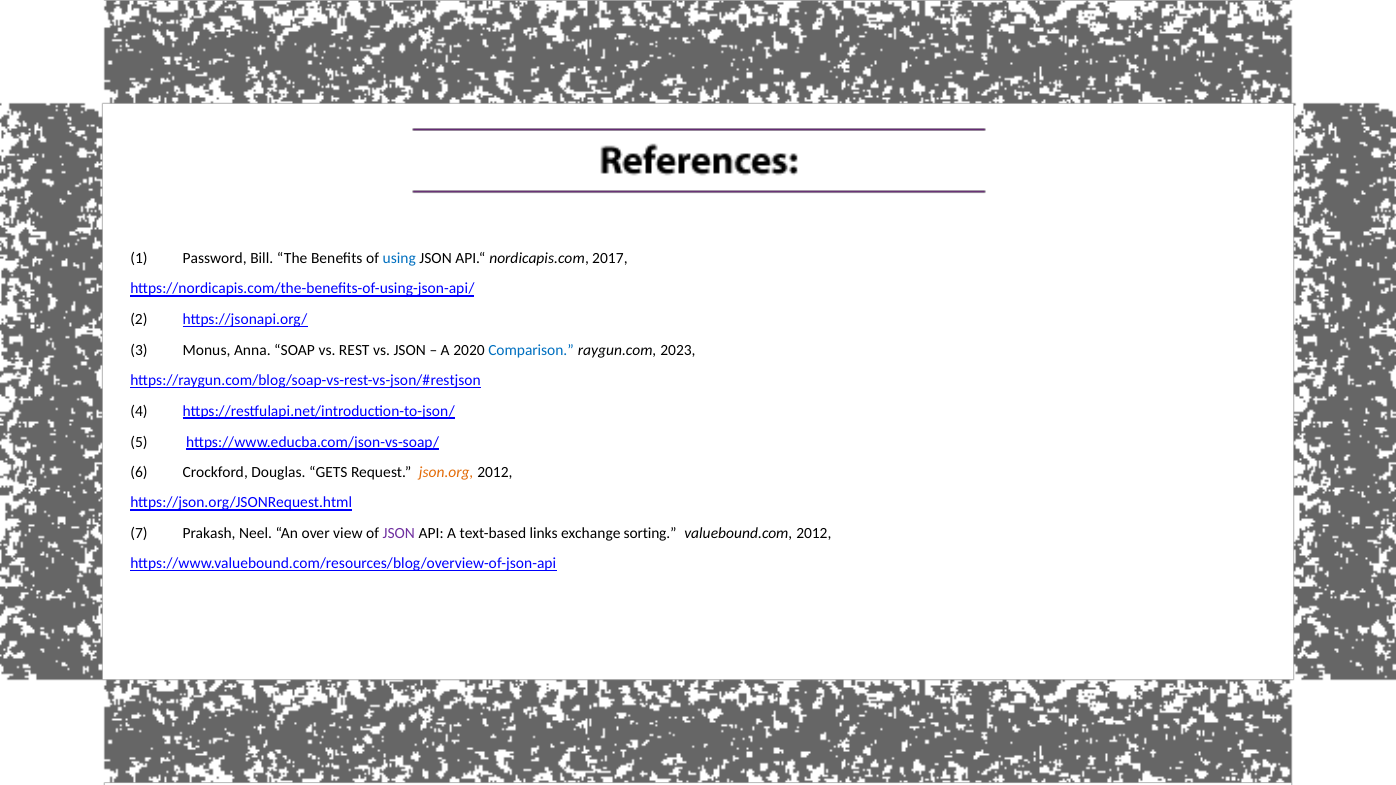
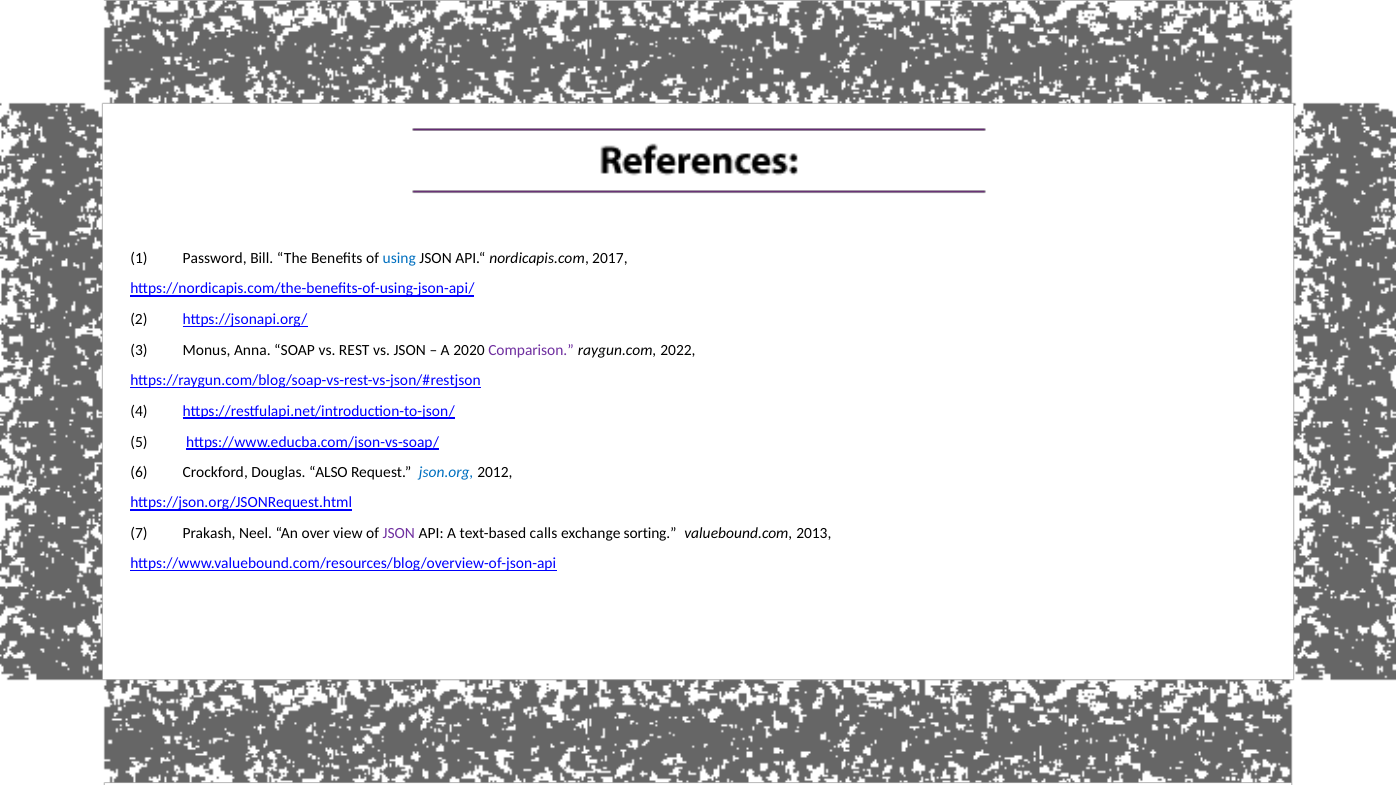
Comparison colour: blue -> purple
2023: 2023 -> 2022
GETS: GETS -> ALSO
json.org colour: orange -> blue
links: links -> calls
valuebound.com 2012: 2012 -> 2013
